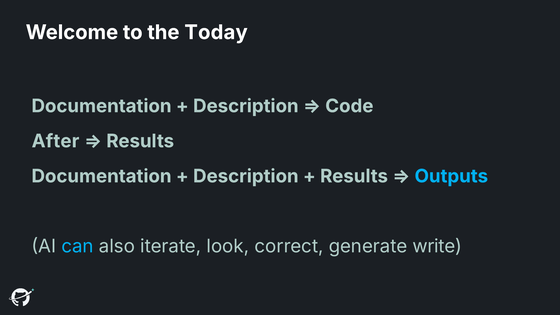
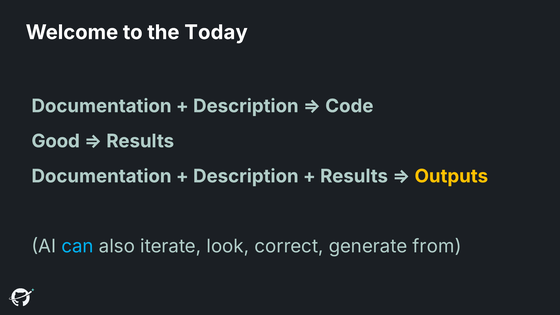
After: After -> Good
Outputs colour: light blue -> yellow
write: write -> from
